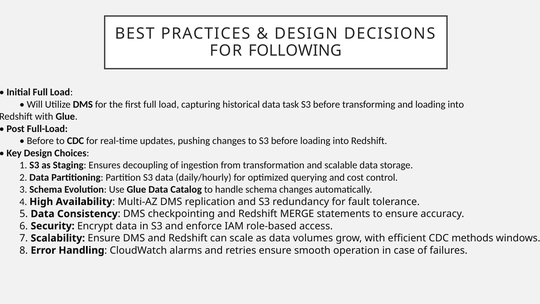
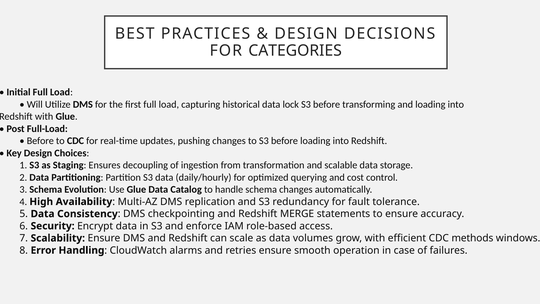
FOLLOWING: FOLLOWING -> CATEGORIES
task: task -> lock
